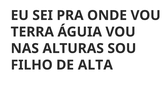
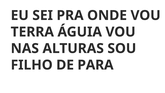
ALTA: ALTA -> PARA
